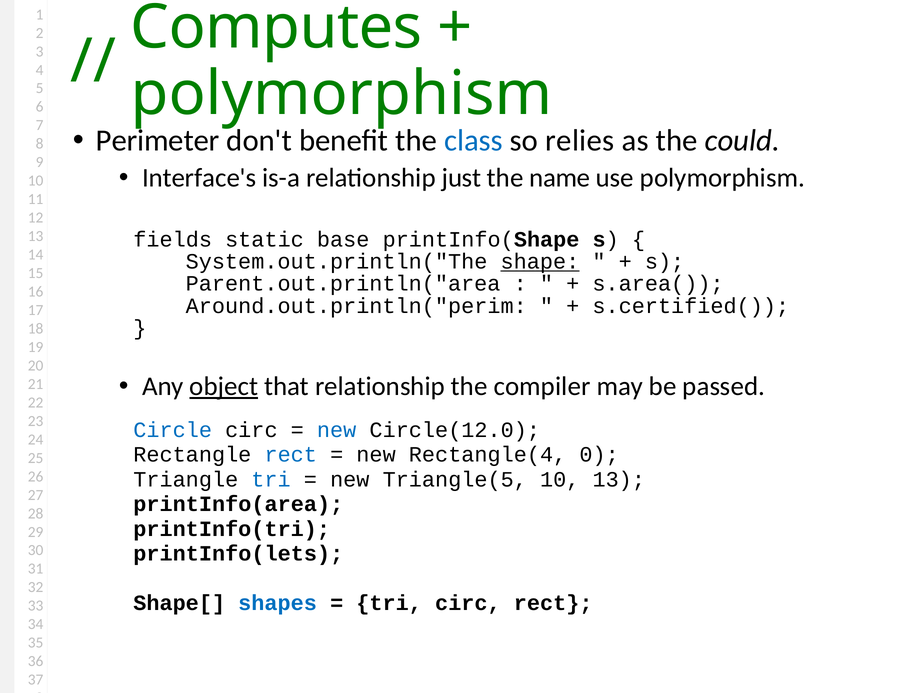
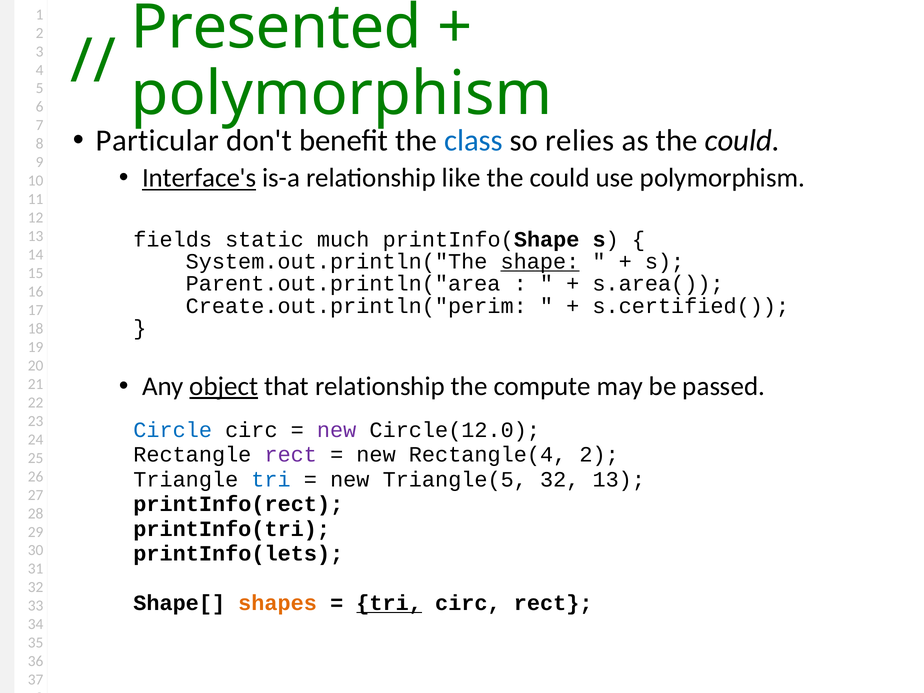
Computes: Computes -> Presented
Perimeter: Perimeter -> Particular
Interface's underline: none -> present
just: just -> like
name at (560, 178): name -> could
base: base -> much
Around.out.println("perim: Around.out.println("perim -> Create.out.println("perim
compiler: compiler -> compute
new at (337, 430) colour: blue -> purple
rect at (291, 455) colour: blue -> purple
Rectangle(4 0: 0 -> 2
Triangle(5 10: 10 -> 32
printInfo(area: printInfo(area -> printInfo(rect
shapes colour: blue -> orange
tri at (389, 603) underline: none -> present
